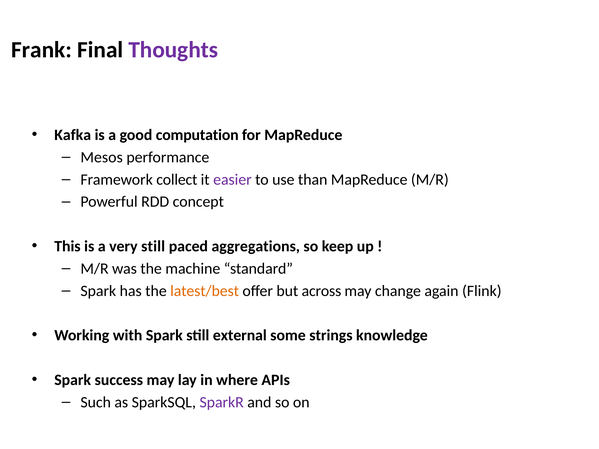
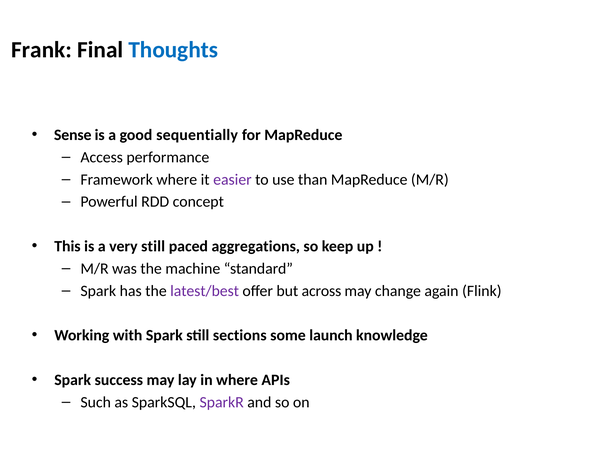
Thoughts colour: purple -> blue
Kafka: Kafka -> Sense
computation: computation -> sequentially
Mesos: Mesos -> Access
Framework collect: collect -> where
latest/best colour: orange -> purple
external: external -> sections
strings: strings -> launch
